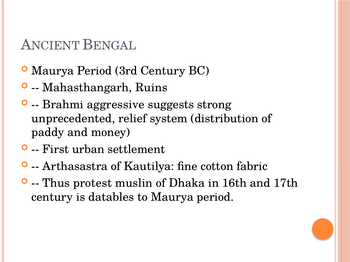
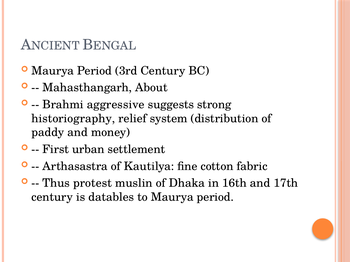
Ruins: Ruins -> About
unprecedented: unprecedented -> historiography
